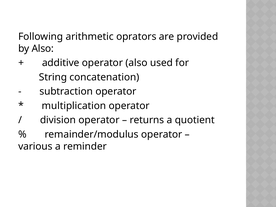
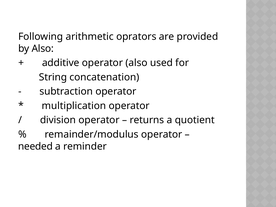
various: various -> needed
